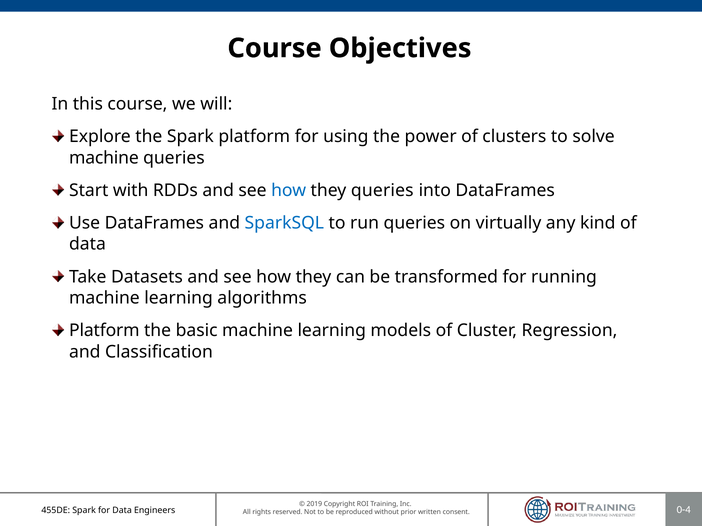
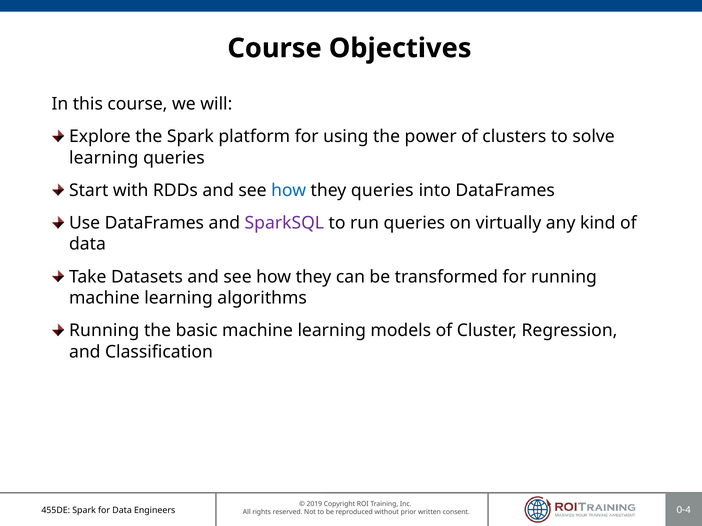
machine at (104, 158): machine -> learning
SparkSQL colour: blue -> purple
Platform at (104, 331): Platform -> Running
